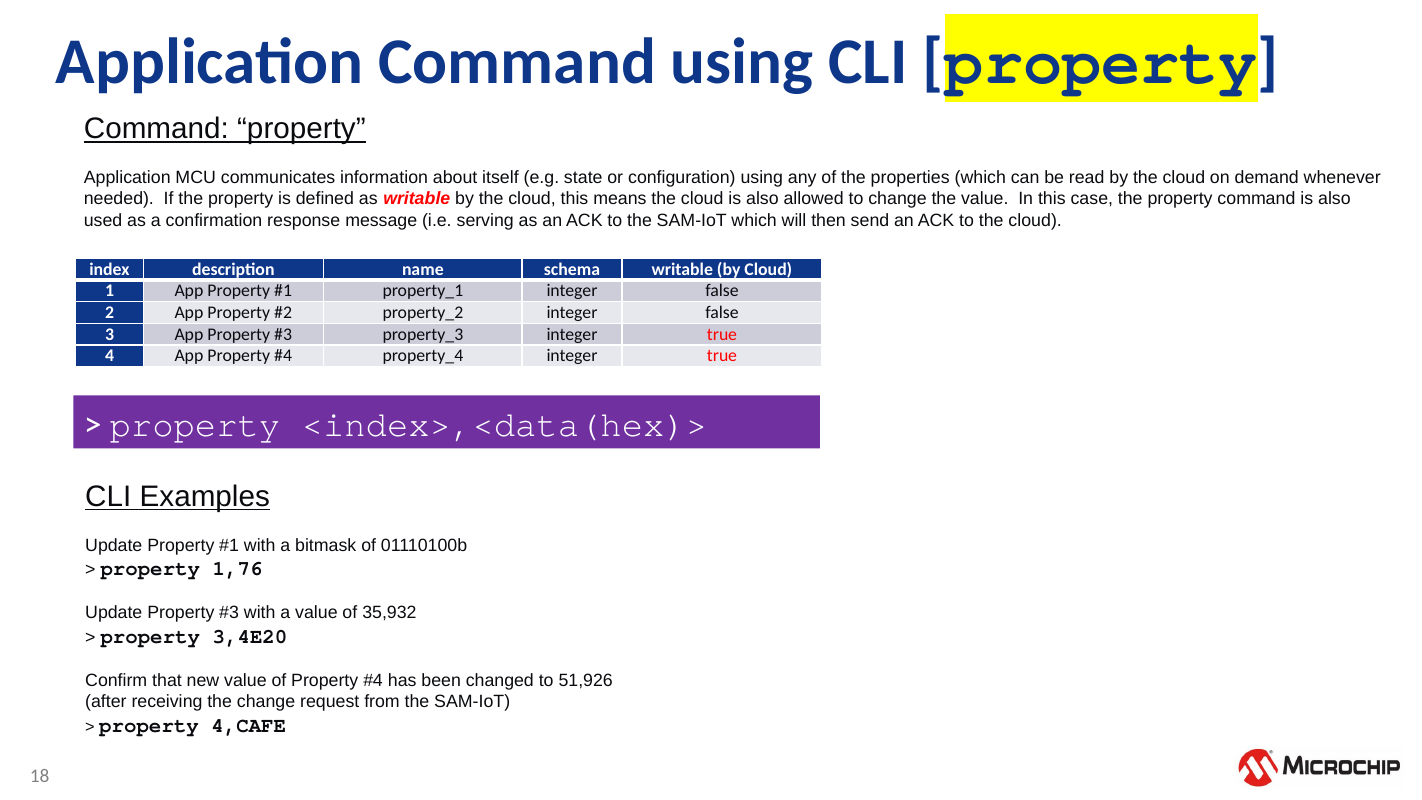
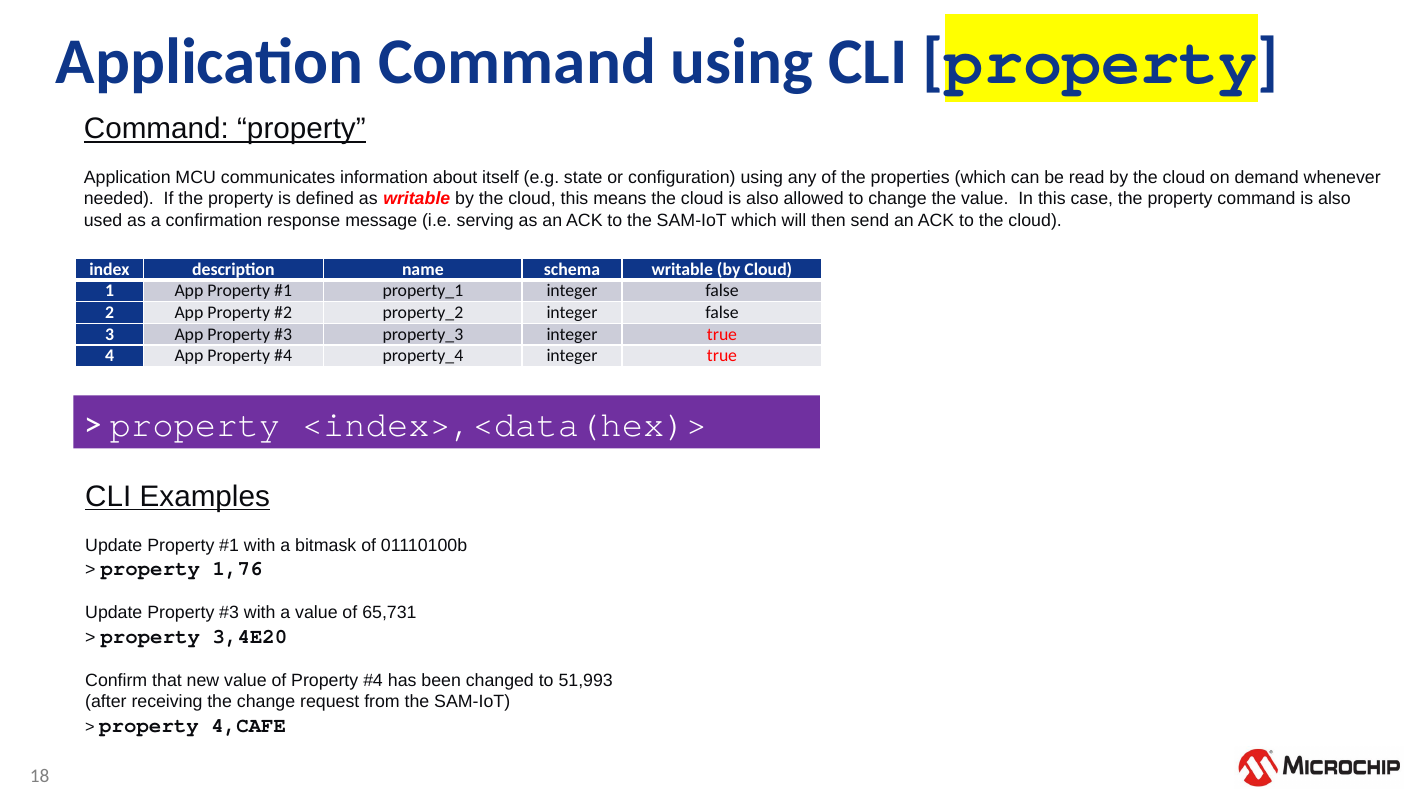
35,932: 35,932 -> 65,731
51,926: 51,926 -> 51,993
